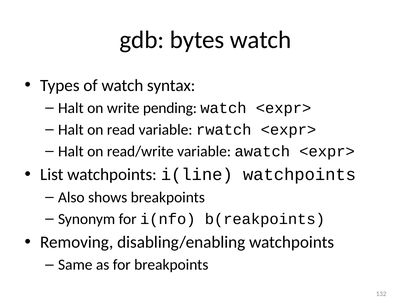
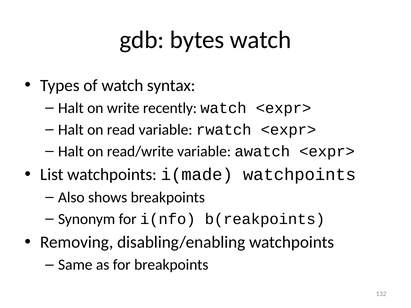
pending: pending -> recently
i(line: i(line -> i(made
